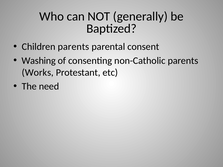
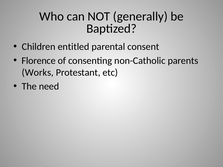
Children parents: parents -> entitled
Washing: Washing -> Florence
